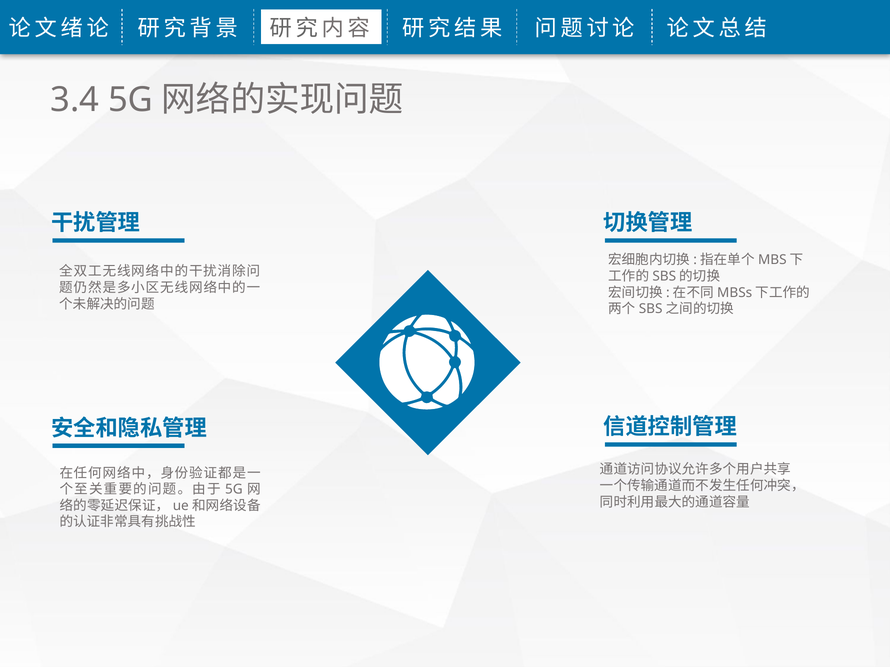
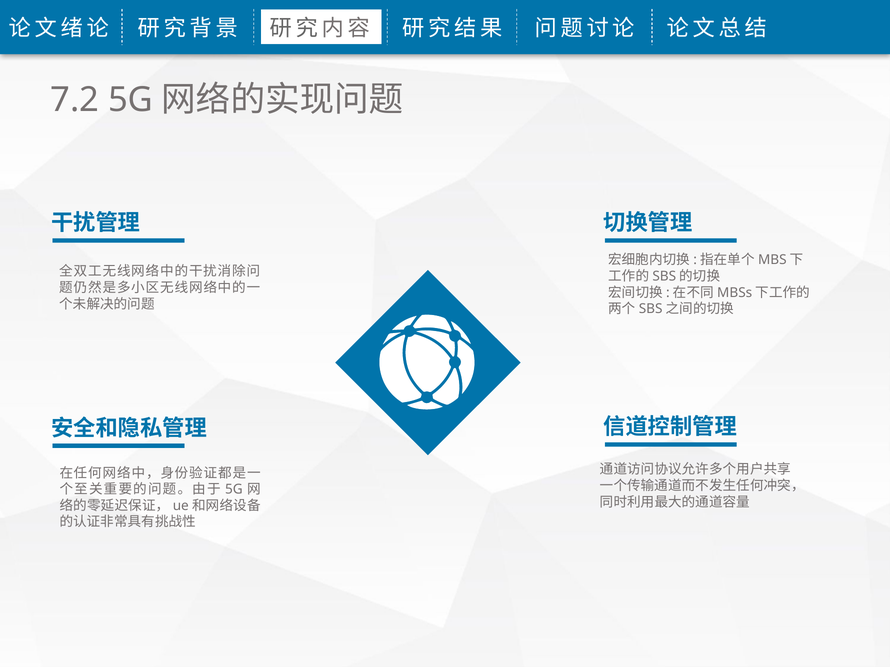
3.4: 3.4 -> 7.2
